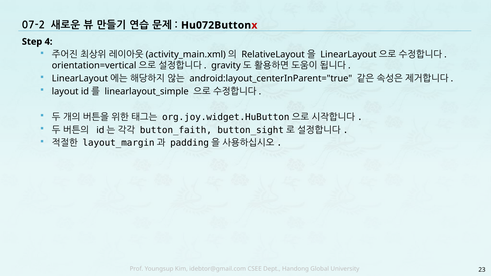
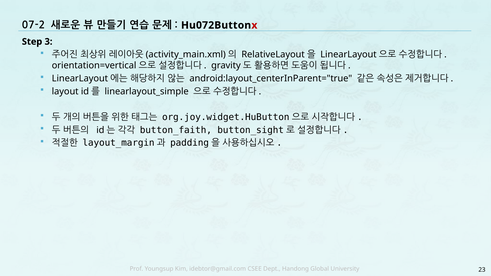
4: 4 -> 3
